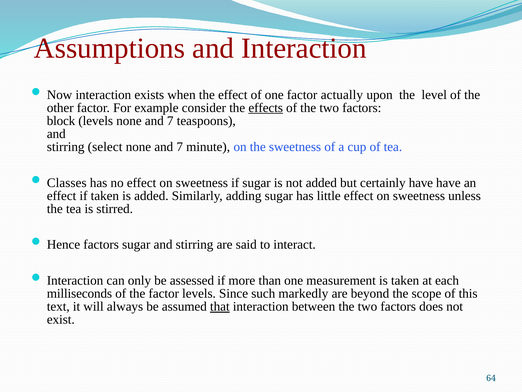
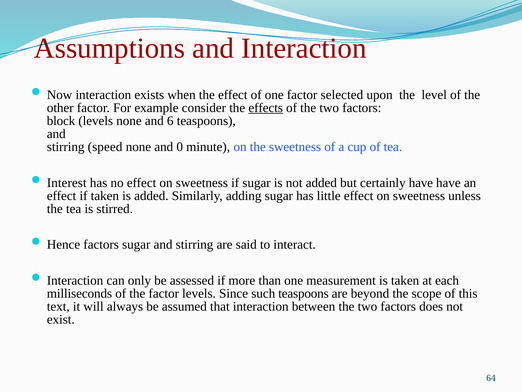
actually: actually -> selected
levels none and 7: 7 -> 6
select: select -> speed
7 at (180, 147): 7 -> 0
Classes: Classes -> Interest
such markedly: markedly -> teaspoons
that underline: present -> none
